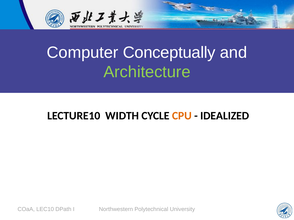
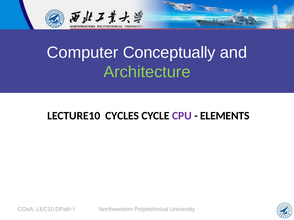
WIDTH: WIDTH -> CYCLES
CPU colour: orange -> purple
IDEALIZED: IDEALIZED -> ELEMENTS
